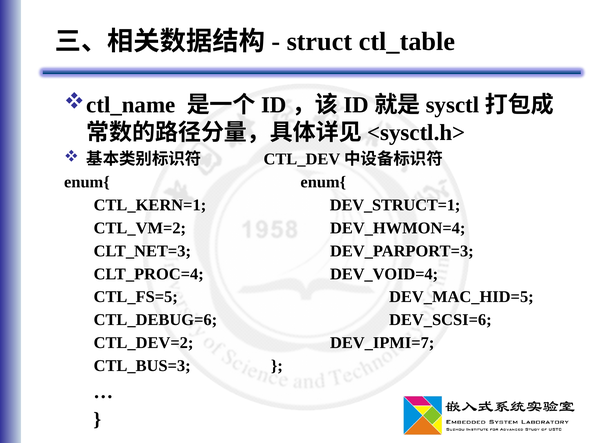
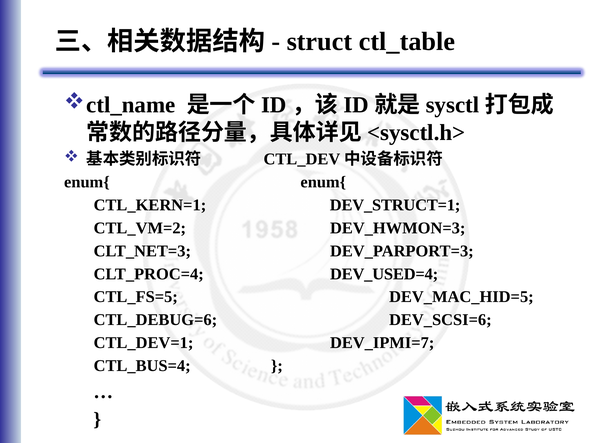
DEV_HWMON=4: DEV_HWMON=4 -> DEV_HWMON=3
DEV_VOID=4: DEV_VOID=4 -> DEV_USED=4
CTL_DEV=2: CTL_DEV=2 -> CTL_DEV=1
CTL_BUS=3: CTL_BUS=3 -> CTL_BUS=4
